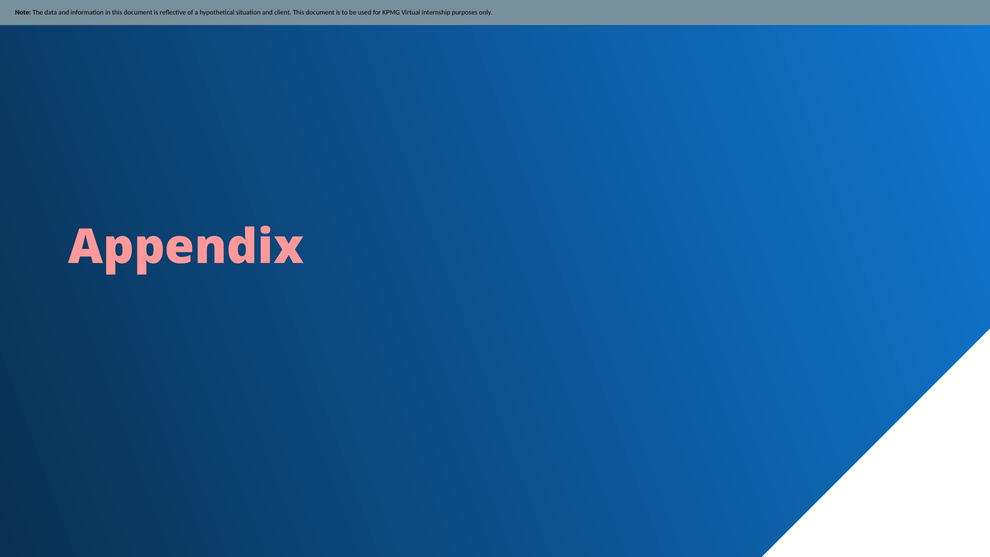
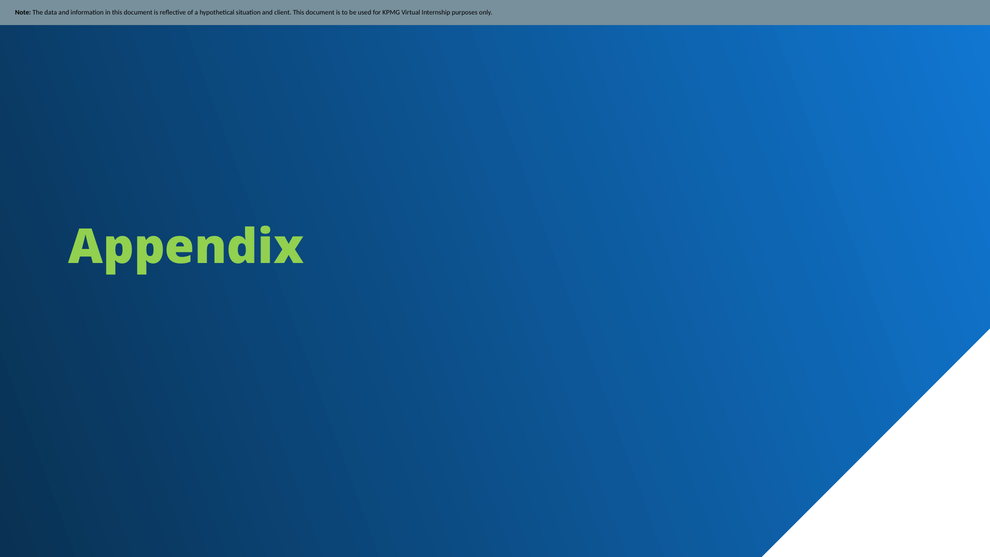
Appendix colour: pink -> light green
